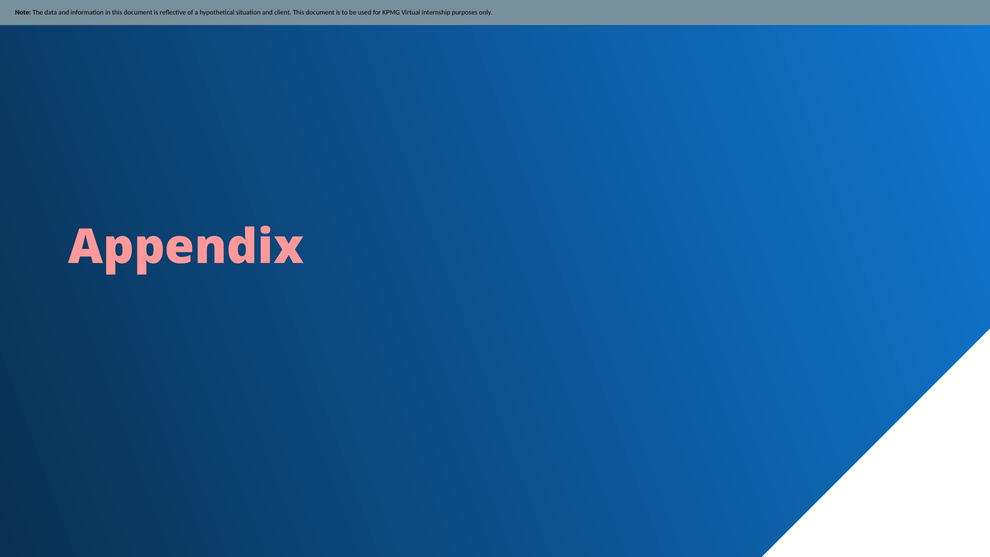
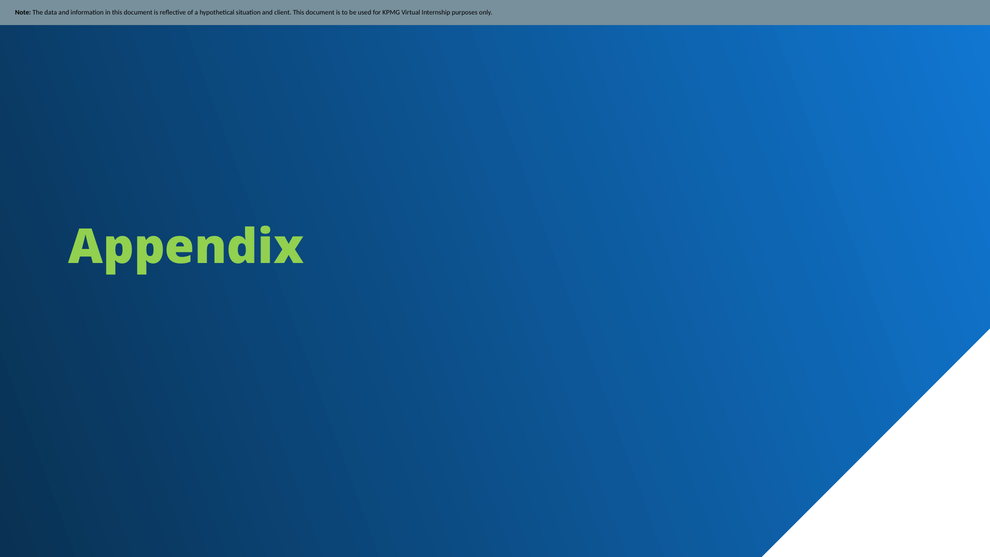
Appendix colour: pink -> light green
